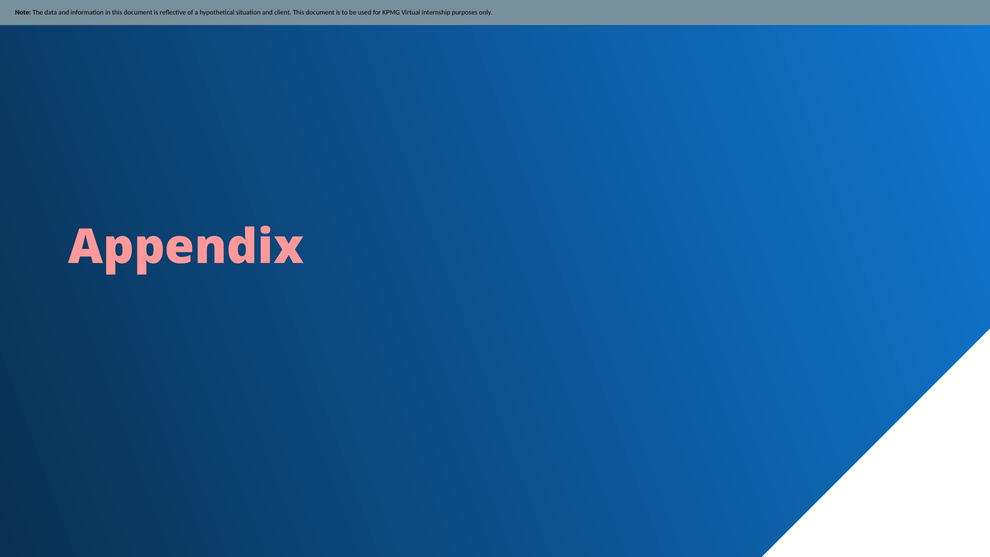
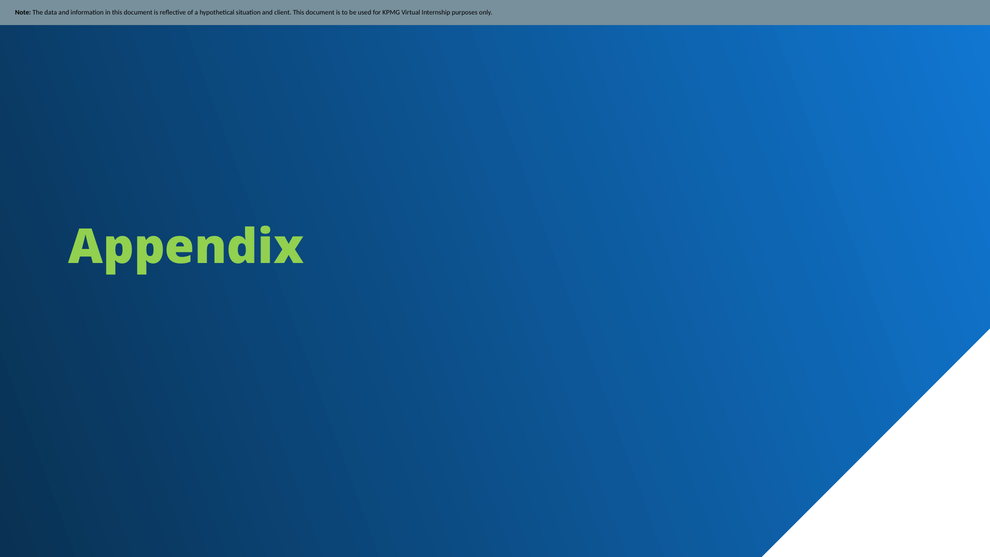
Appendix colour: pink -> light green
